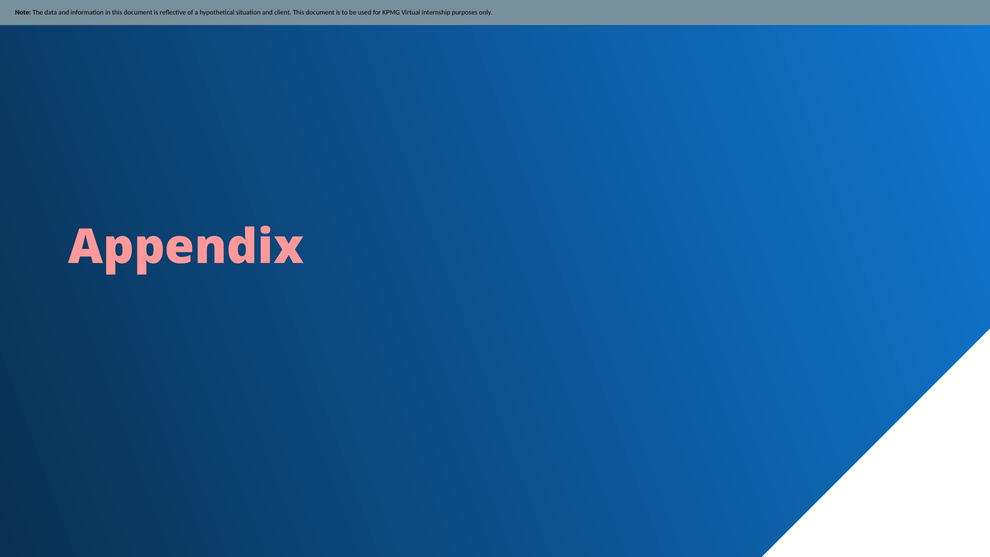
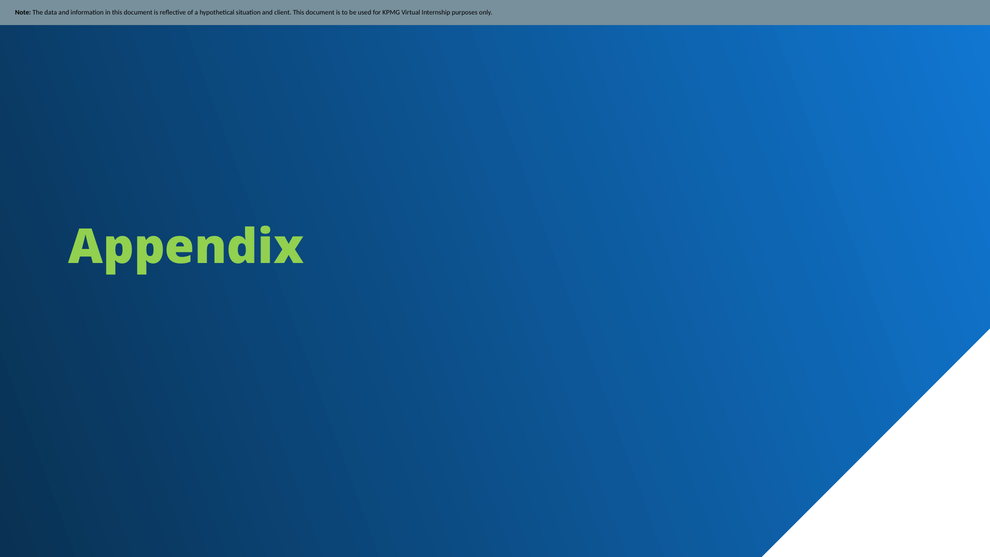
Appendix colour: pink -> light green
